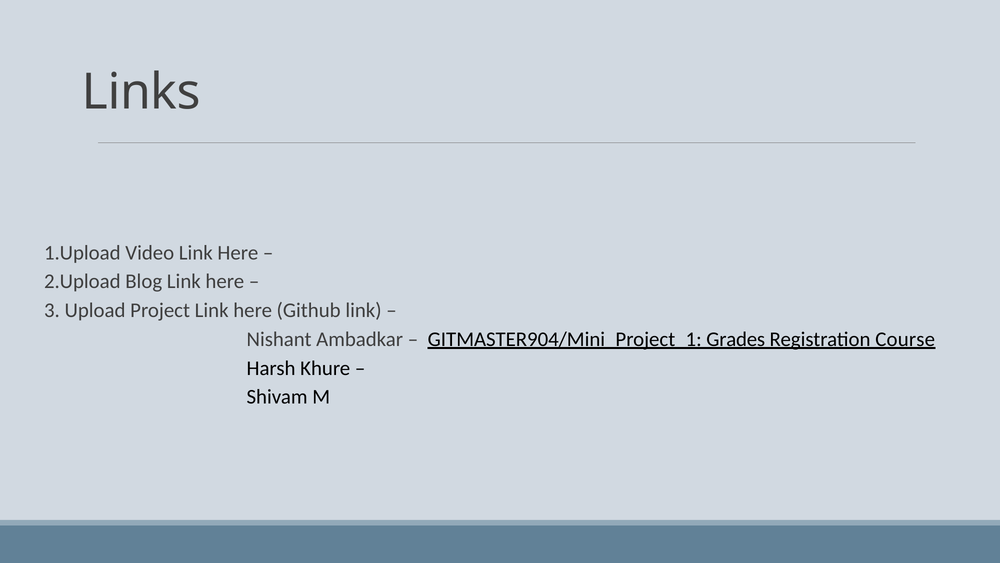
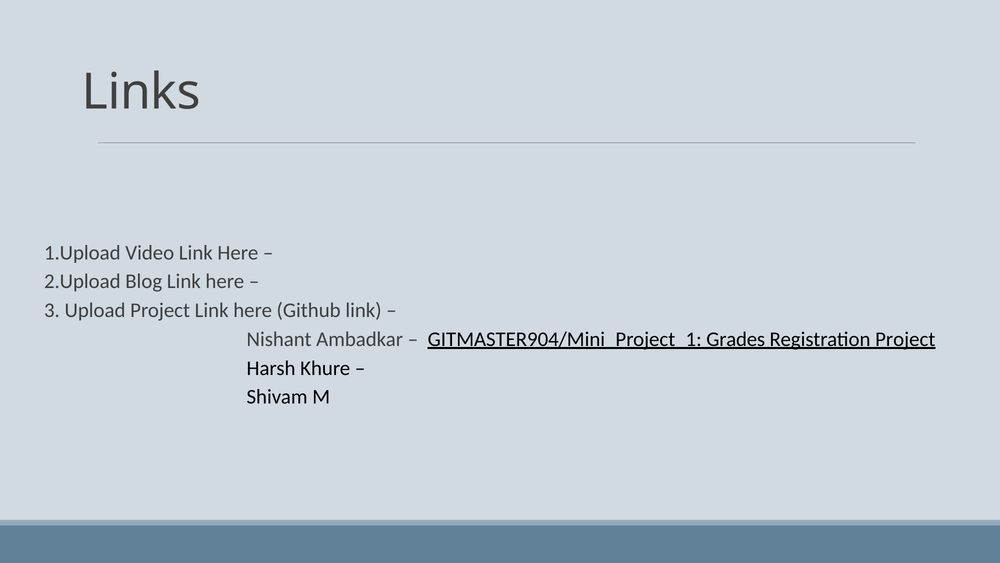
Registration Course: Course -> Project
